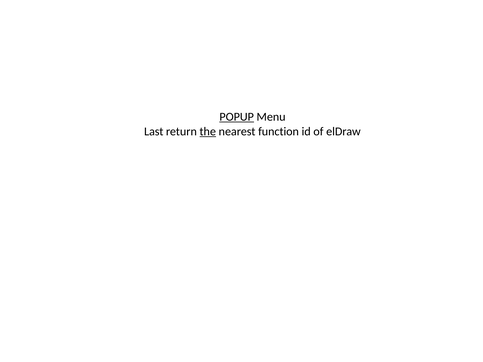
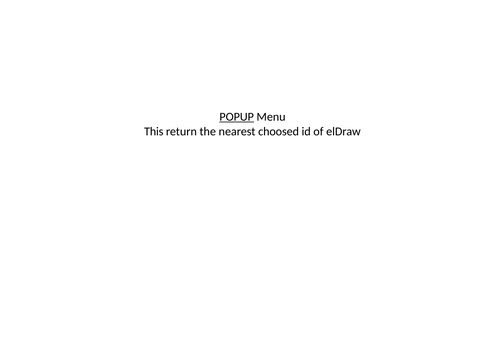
Last: Last -> This
the underline: present -> none
function: function -> choosed
